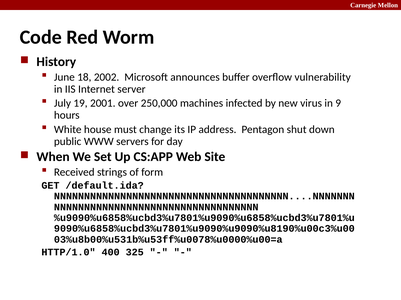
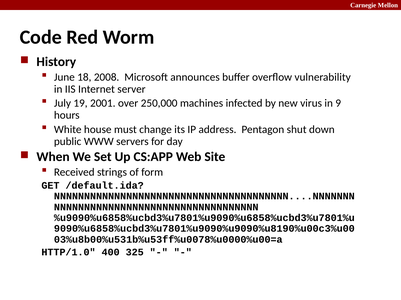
2002: 2002 -> 2008
